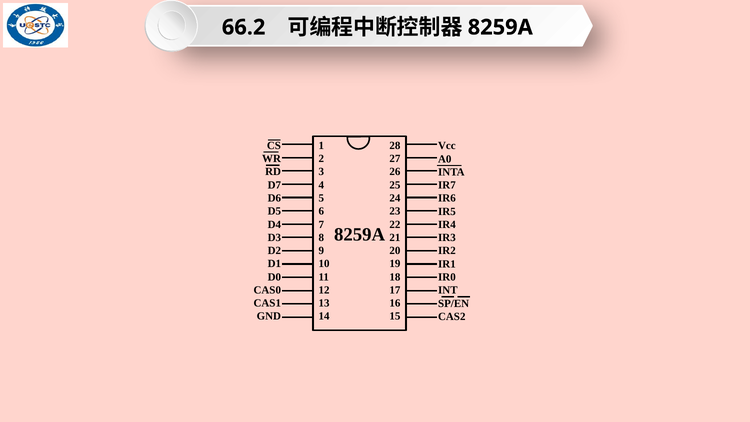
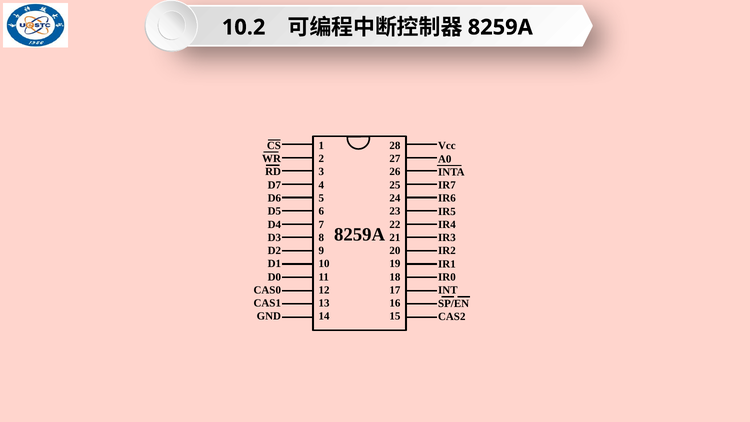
66.2: 66.2 -> 10.2
